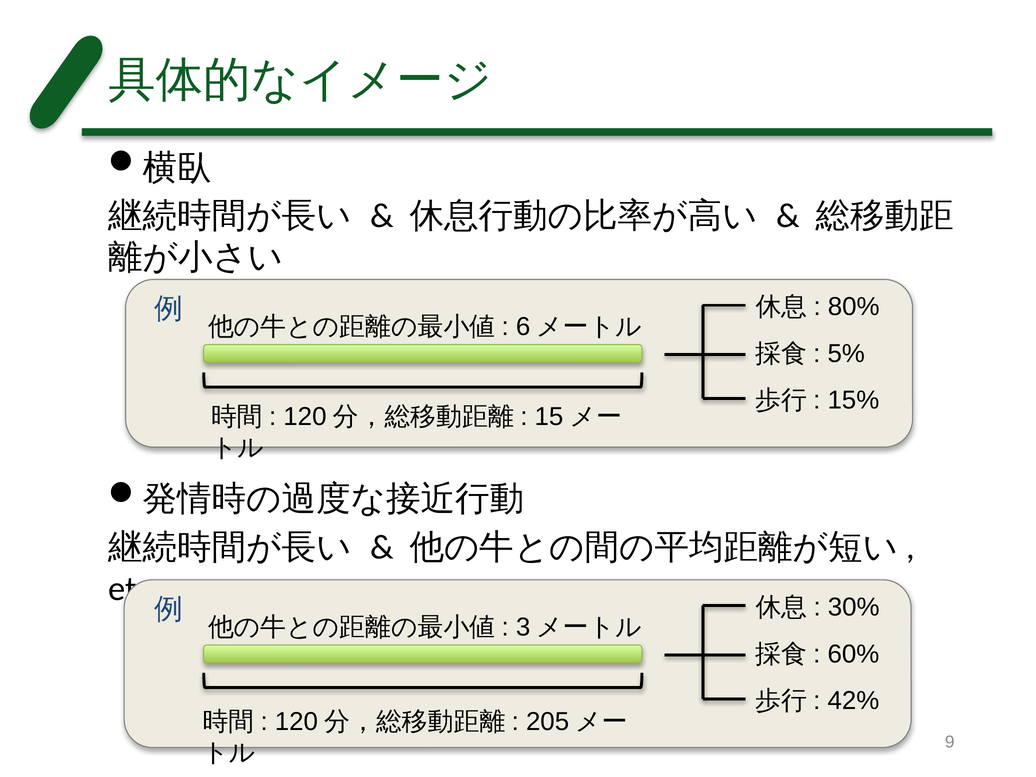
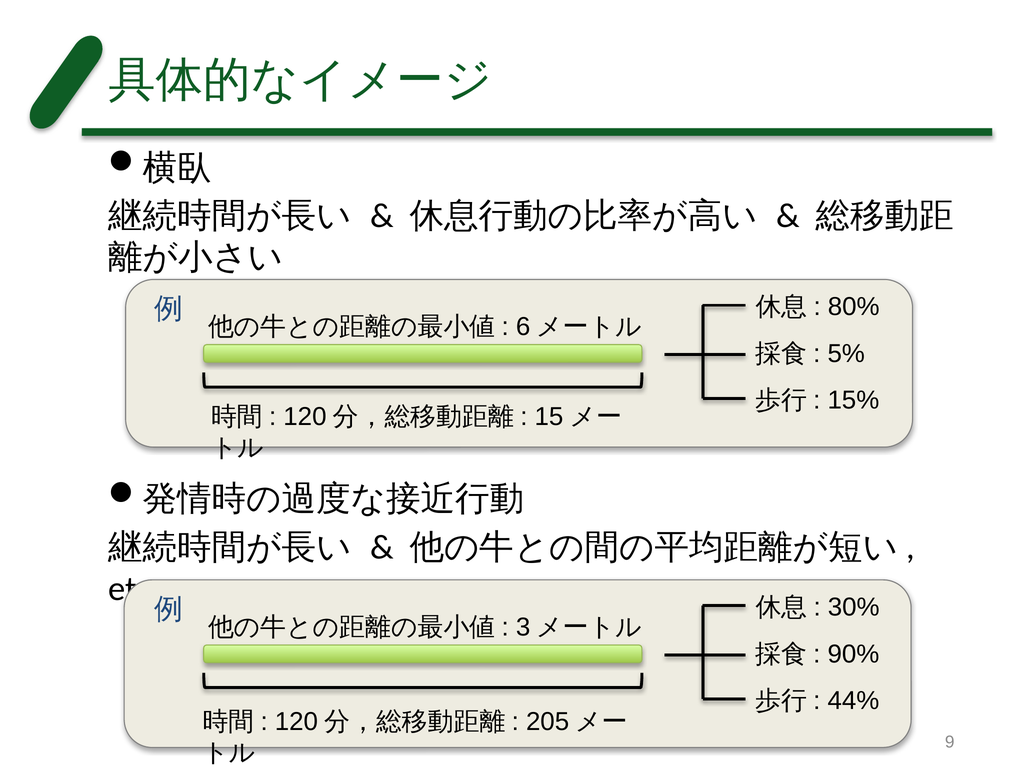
60%: 60% -> 90%
42%: 42% -> 44%
